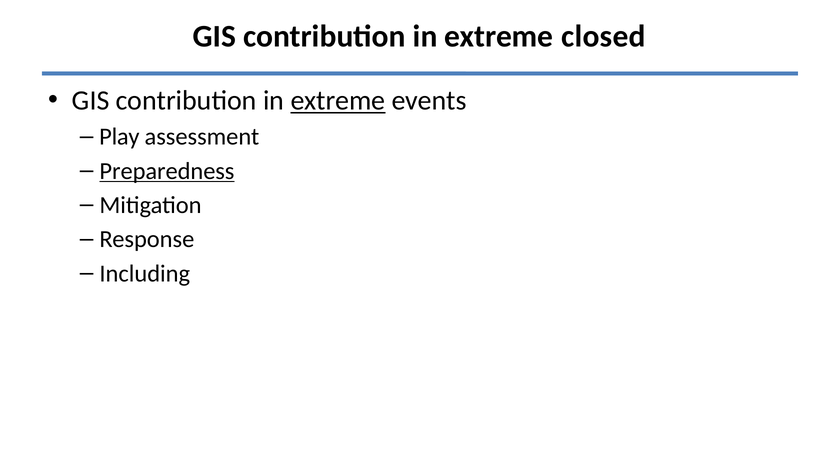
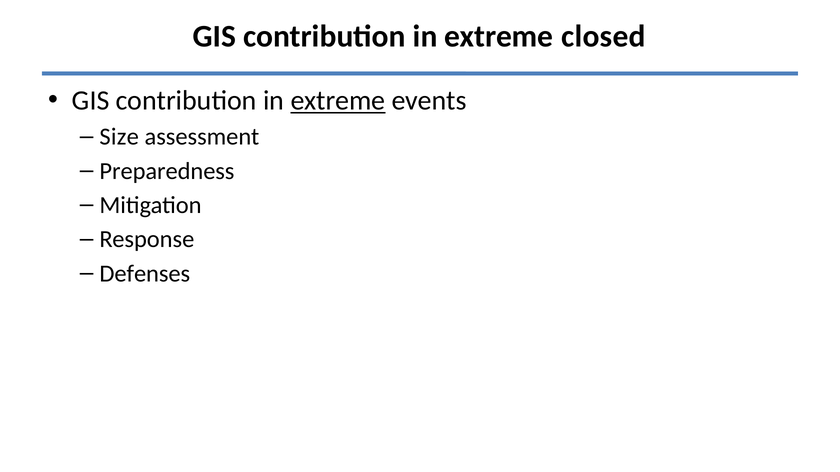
Play: Play -> Size
Preparedness underline: present -> none
Including: Including -> Defenses
